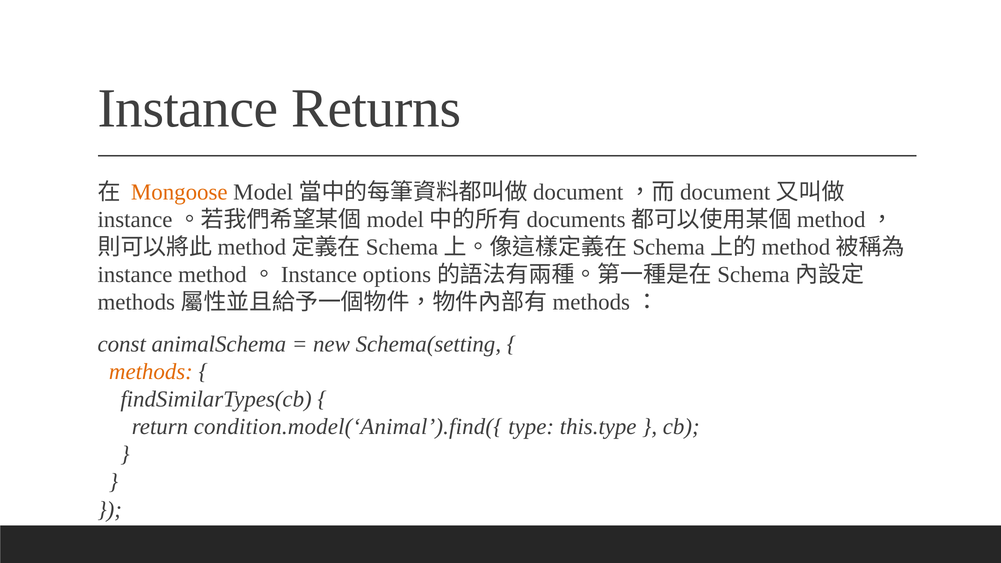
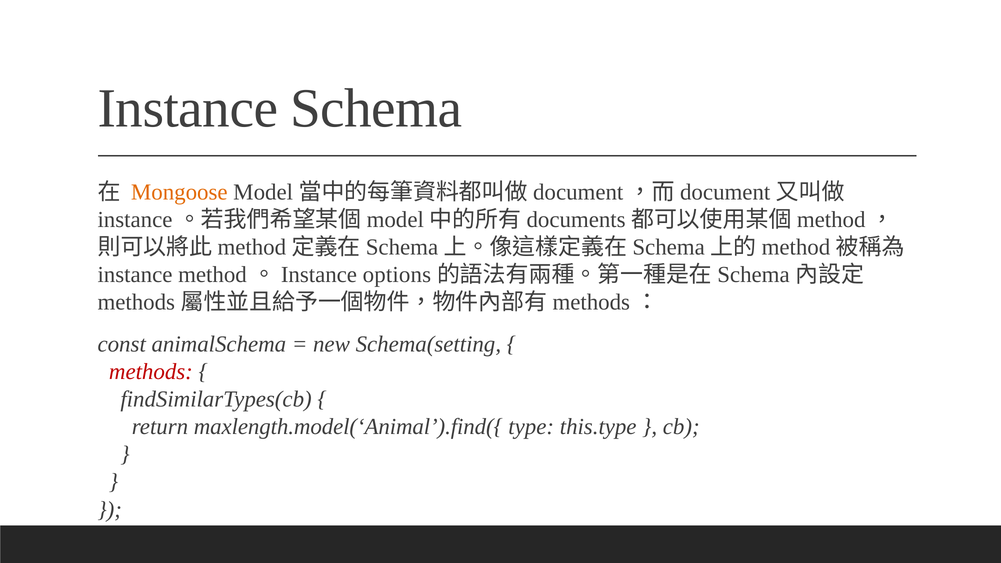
Returns: Returns -> Schema
methods colour: orange -> red
condition.model(‘Animal’).find({: condition.model(‘Animal’).find({ -> maxlength.model(‘Animal’).find({
